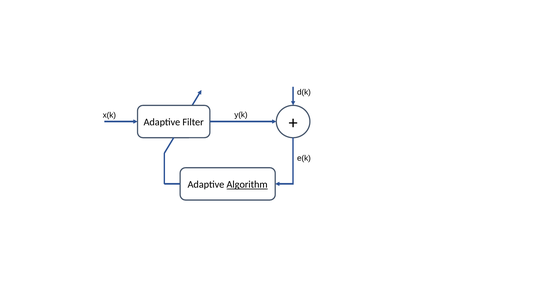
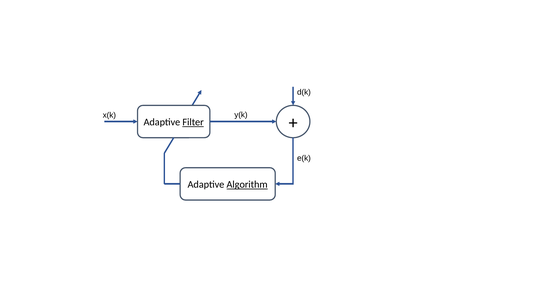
Filter underline: none -> present
